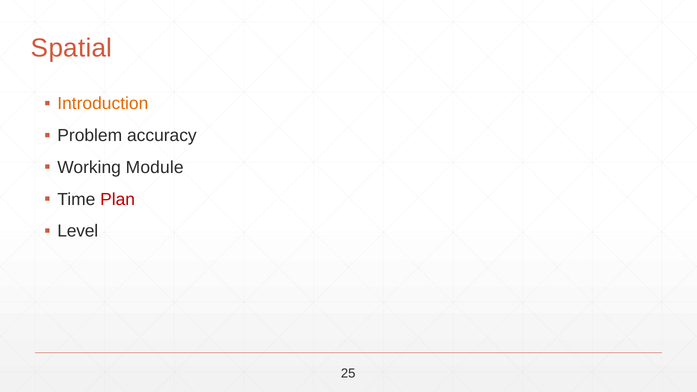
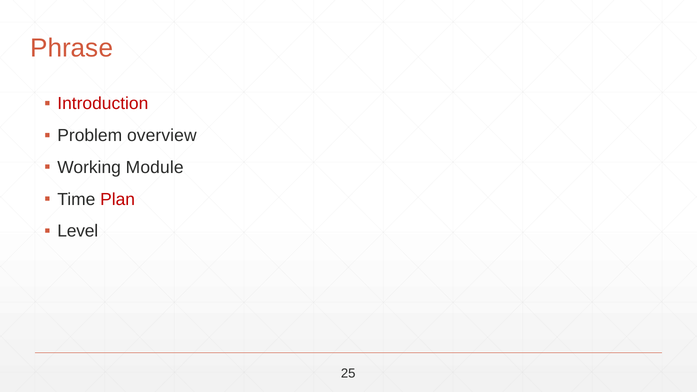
Spatial: Spatial -> Phrase
Introduction colour: orange -> red
accuracy: accuracy -> overview
